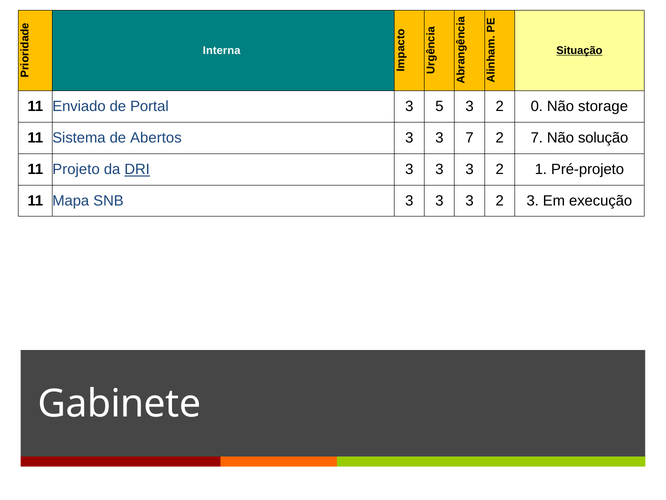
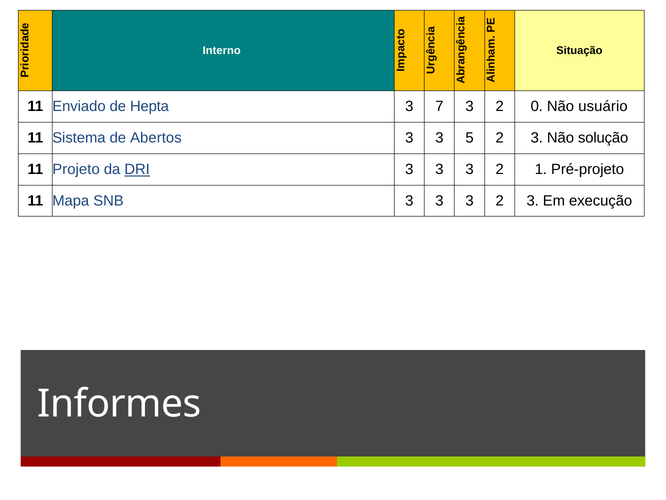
Interna: Interna -> Interno
Situação underline: present -> none
Portal: Portal -> Hepta
5: 5 -> 7
storage: storage -> usuário
3 7: 7 -> 5
7 at (537, 138): 7 -> 3
Gabinete: Gabinete -> Informes
